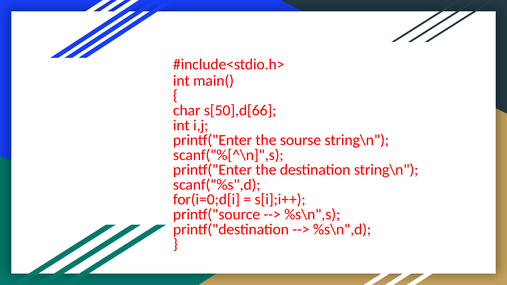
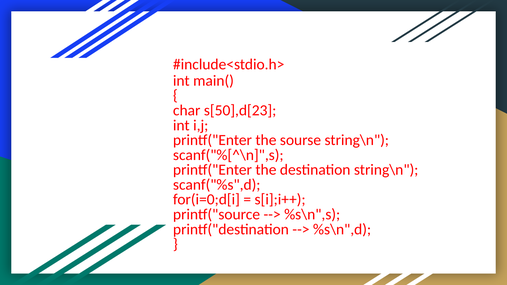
s[50],d[66: s[50],d[66 -> s[50],d[23
